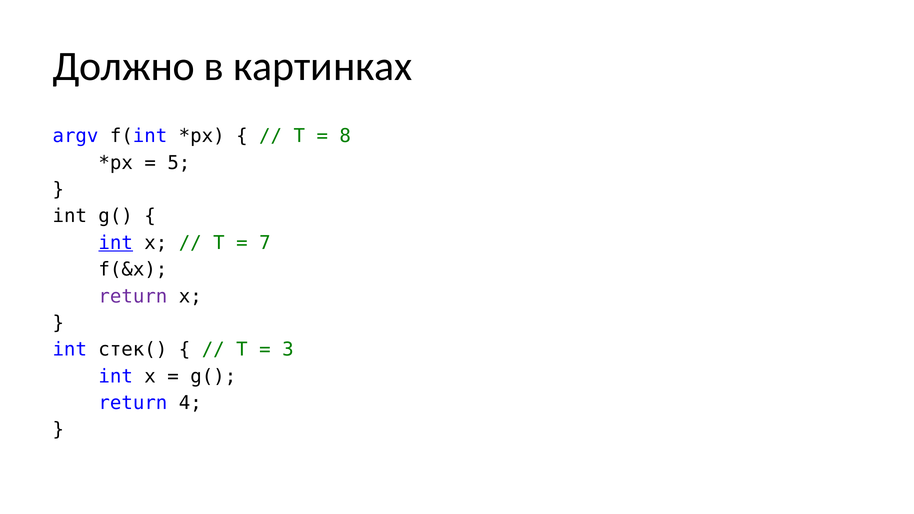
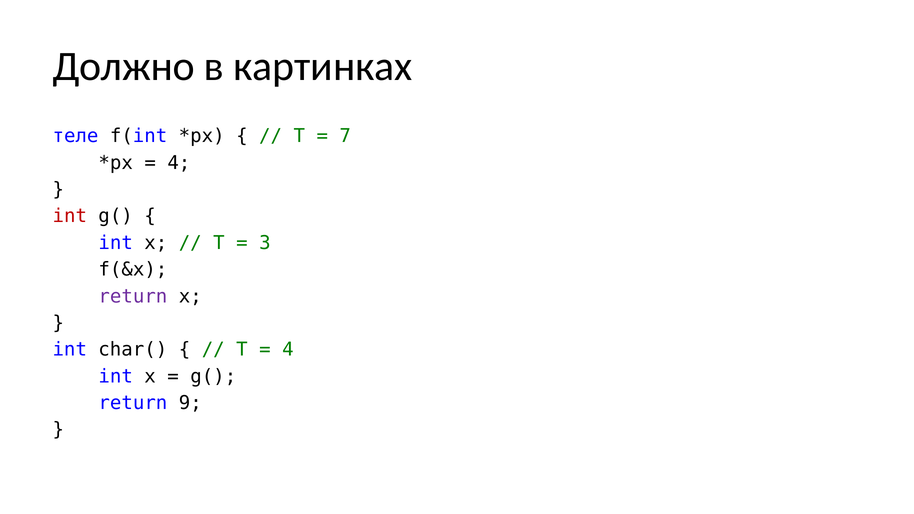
argv: argv -> теле
8: 8 -> 7
5 at (179, 163): 5 -> 4
int at (70, 216) colour: black -> red
int at (116, 243) underline: present -> none
7: 7 -> 3
стек(: стек( -> char(
3 at (288, 350): 3 -> 4
4: 4 -> 9
